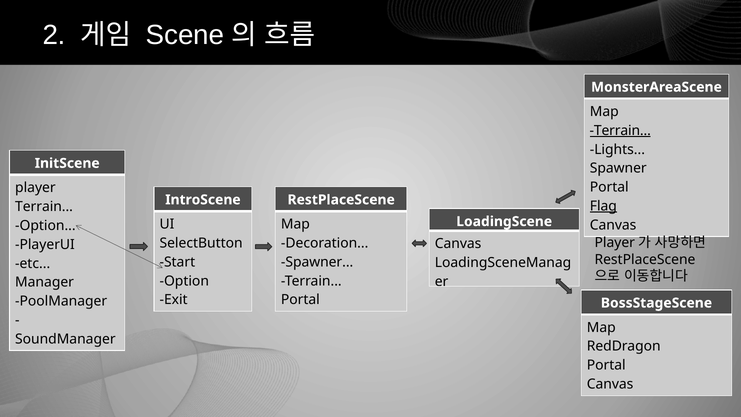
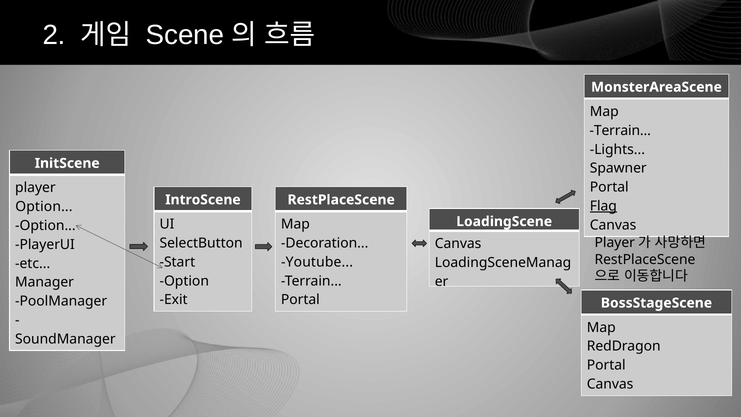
Terrain at (620, 130) underline: present -> none
Terrain at (44, 207): Terrain -> Option
Spawner at (317, 262): Spawner -> Youtube
